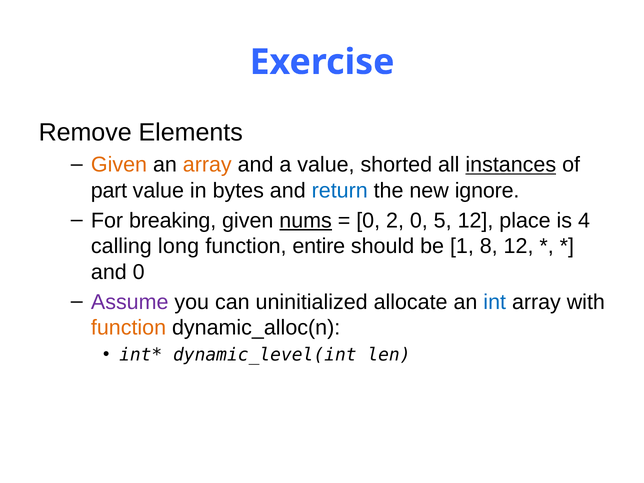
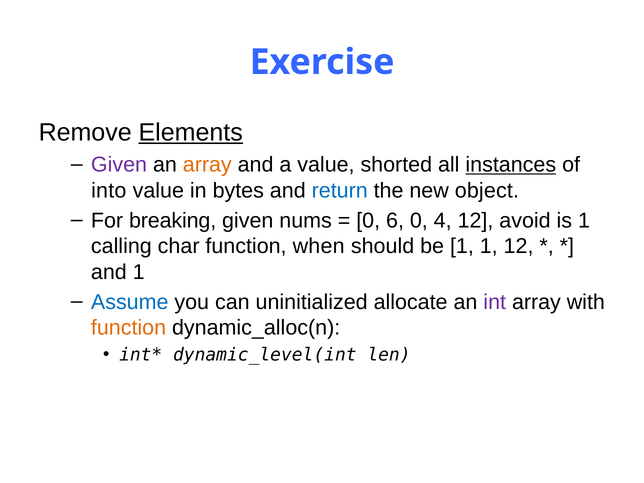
Elements underline: none -> present
Given at (119, 165) colour: orange -> purple
part: part -> into
ignore: ignore -> object
nums underline: present -> none
2: 2 -> 6
5: 5 -> 4
place: place -> avoid
is 4: 4 -> 1
long: long -> char
entire: entire -> when
1 8: 8 -> 1
and 0: 0 -> 1
Assume colour: purple -> blue
int colour: blue -> purple
